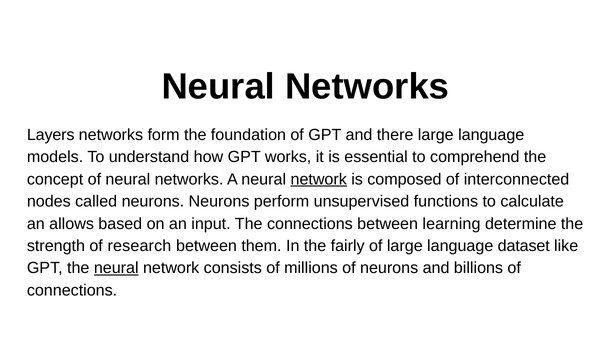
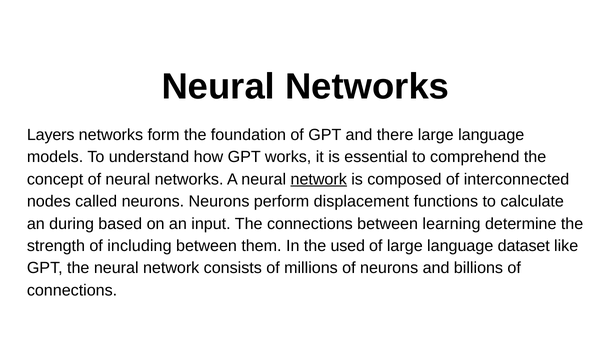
unsupervised: unsupervised -> displacement
allows: allows -> during
research: research -> including
fairly: fairly -> used
neural at (116, 268) underline: present -> none
